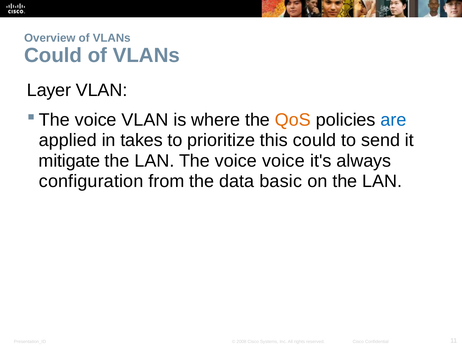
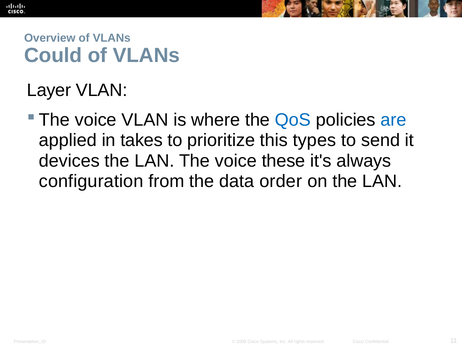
QoS colour: orange -> blue
this could: could -> types
mitigate: mitigate -> devices
voice voice: voice -> these
basic: basic -> order
